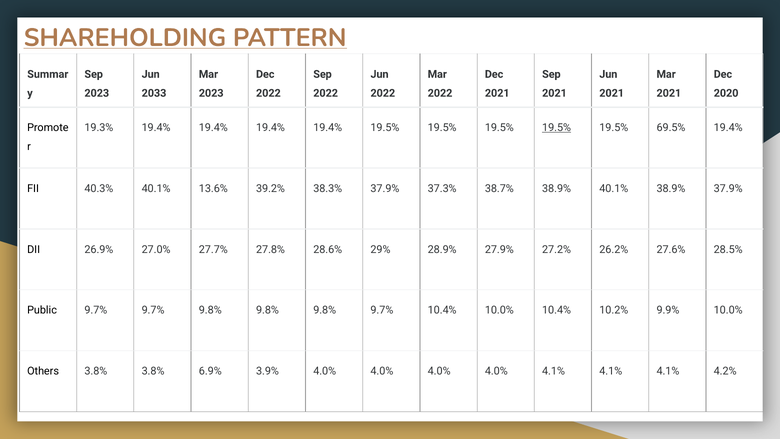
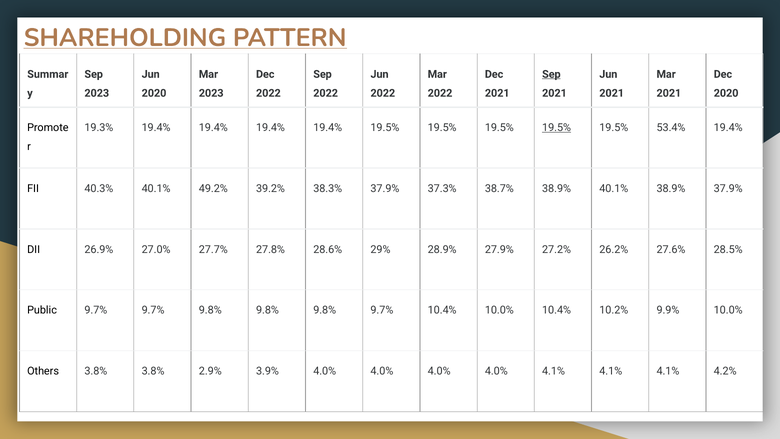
Sep at (551, 74) underline: none -> present
2033 at (154, 93): 2033 -> 2020
69.5%: 69.5% -> 53.4%
13.6%: 13.6% -> 49.2%
6.9%: 6.9% -> 2.9%
